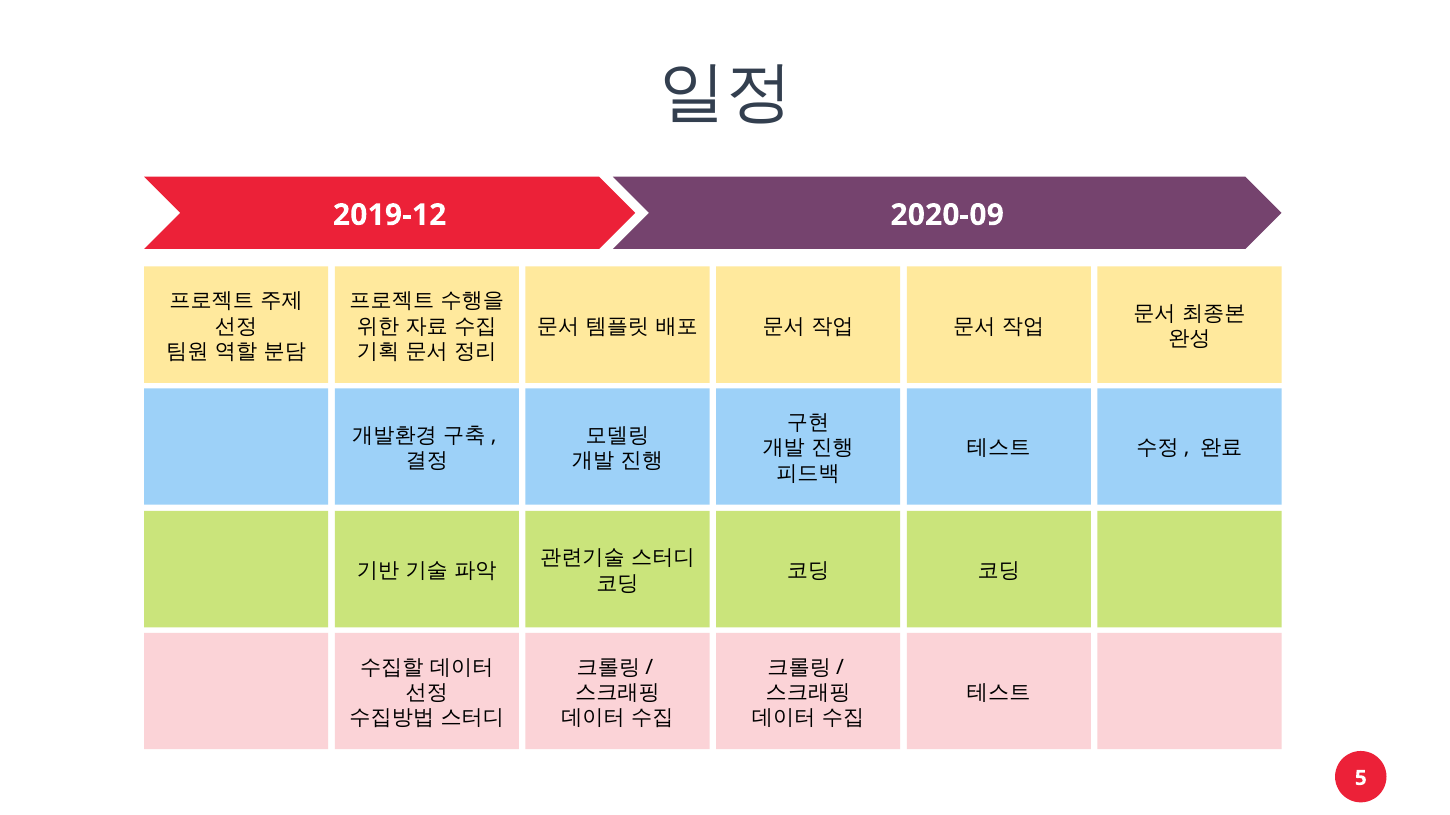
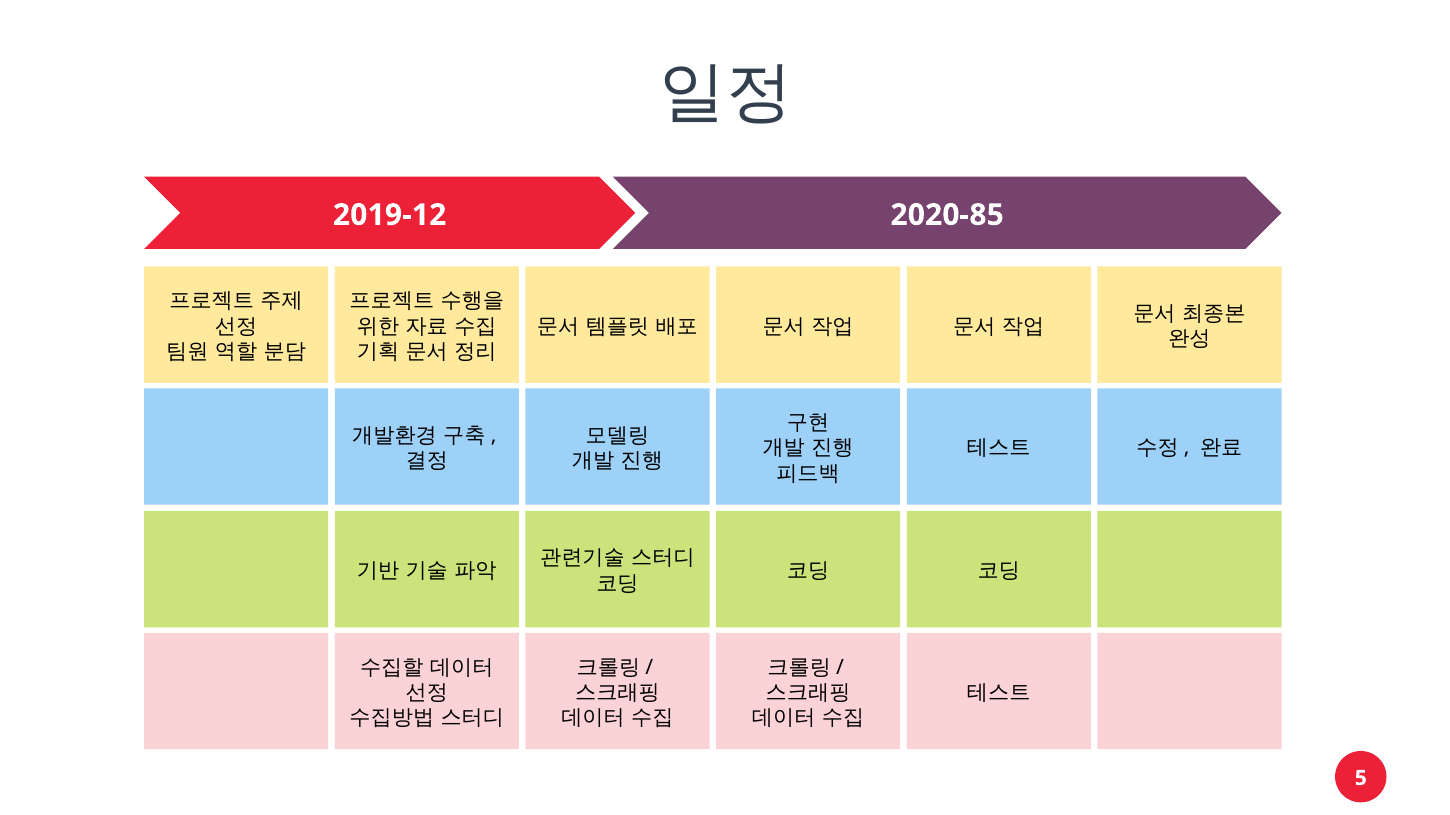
2020-09: 2020-09 -> 2020-85
